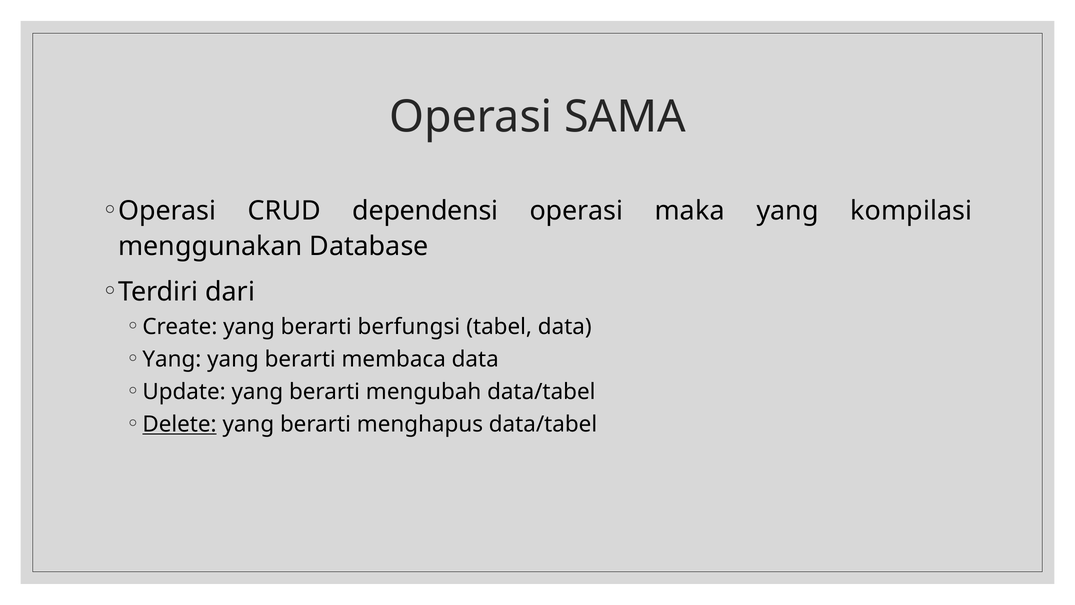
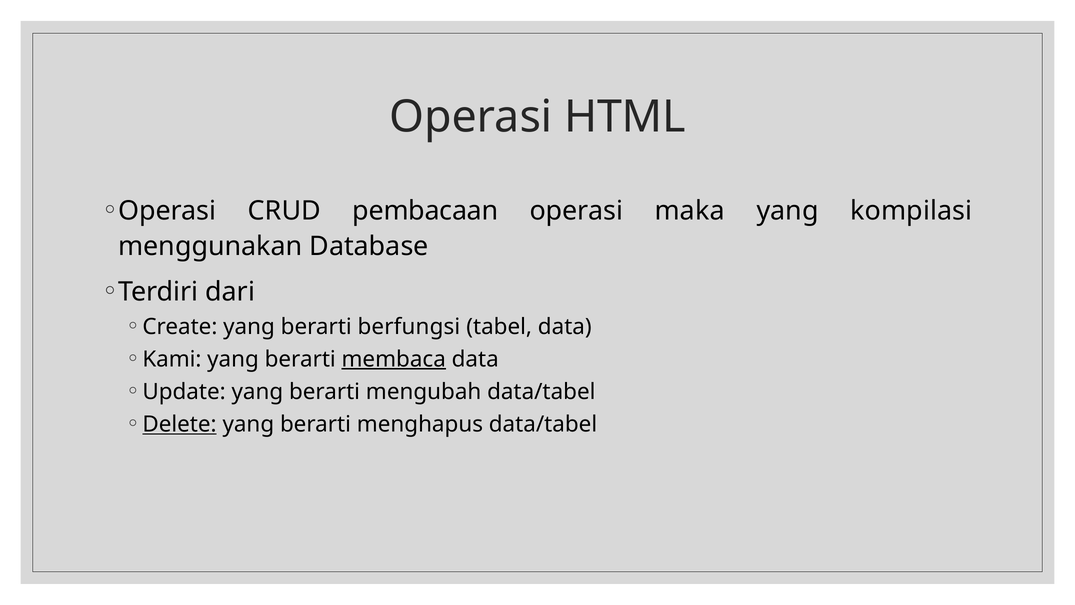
SAMA: SAMA -> HTML
dependensi: dependensi -> pembacaan
Yang at (172, 359): Yang -> Kami
membaca underline: none -> present
